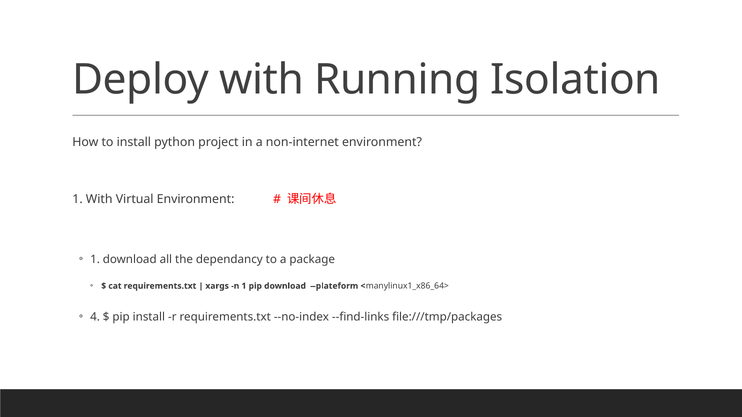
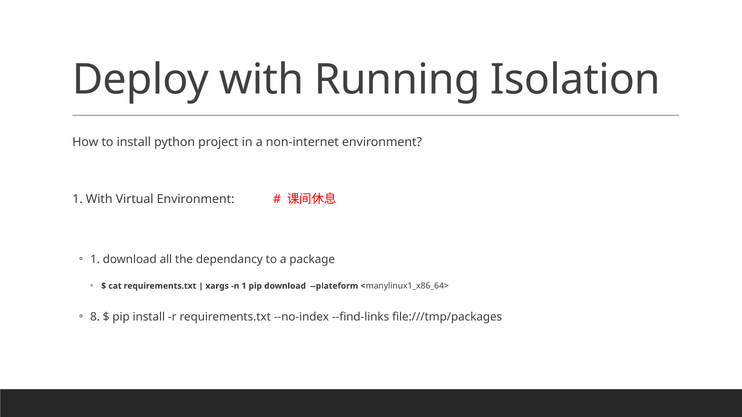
4: 4 -> 8
